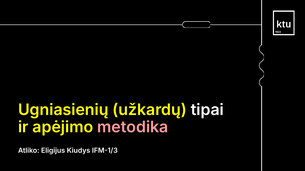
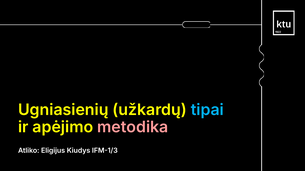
tipai colour: white -> light blue
